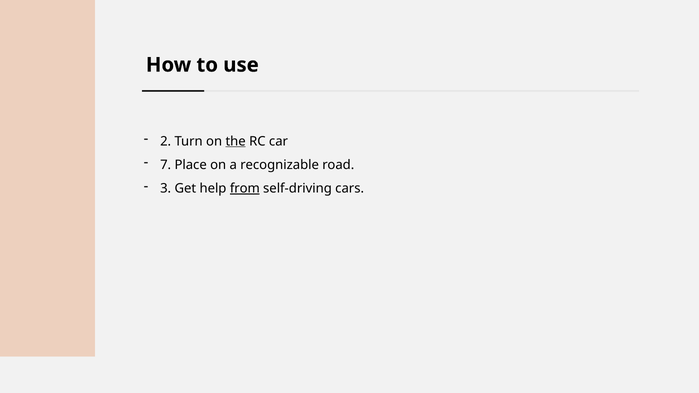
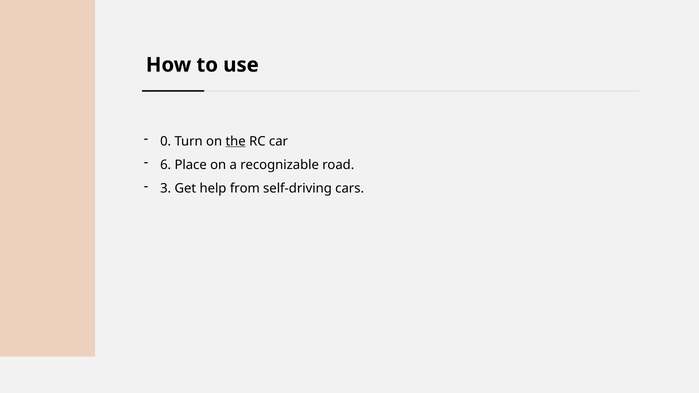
2: 2 -> 0
7: 7 -> 6
from underline: present -> none
